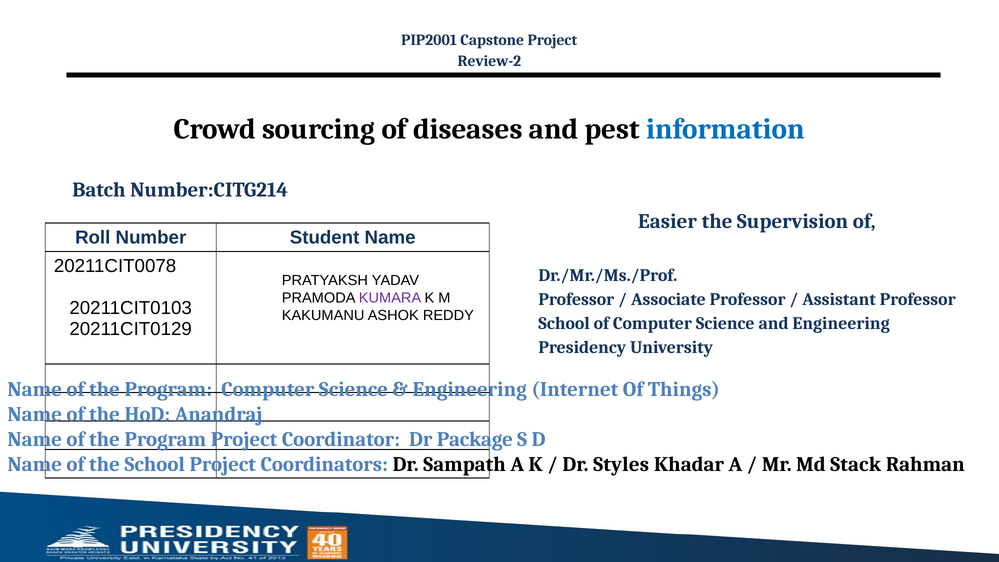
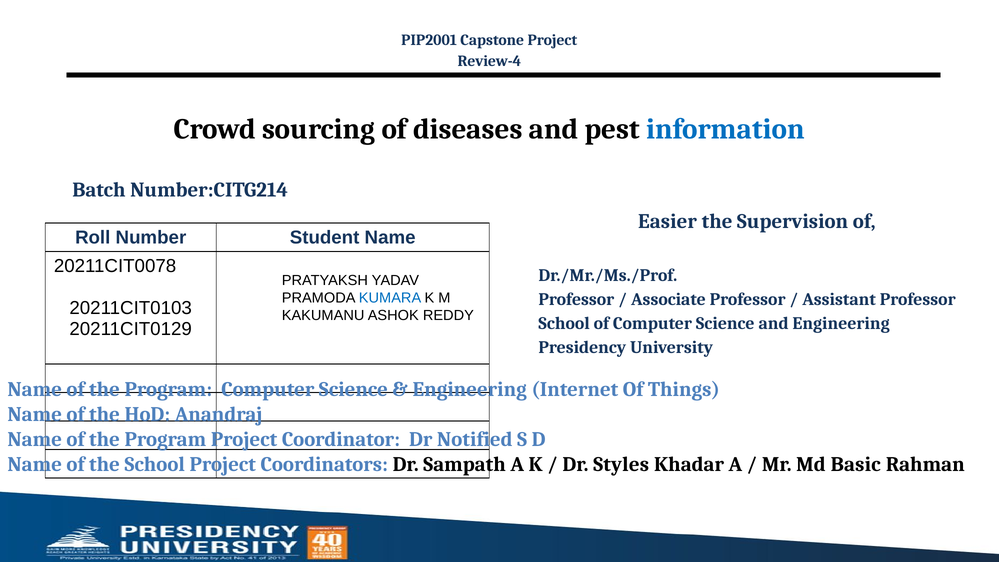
Review-2: Review-2 -> Review-4
KUMARA colour: purple -> blue
Package: Package -> Notified
Stack: Stack -> Basic
